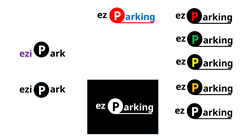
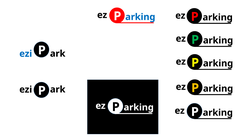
ezi at (26, 54) colour: purple -> blue
